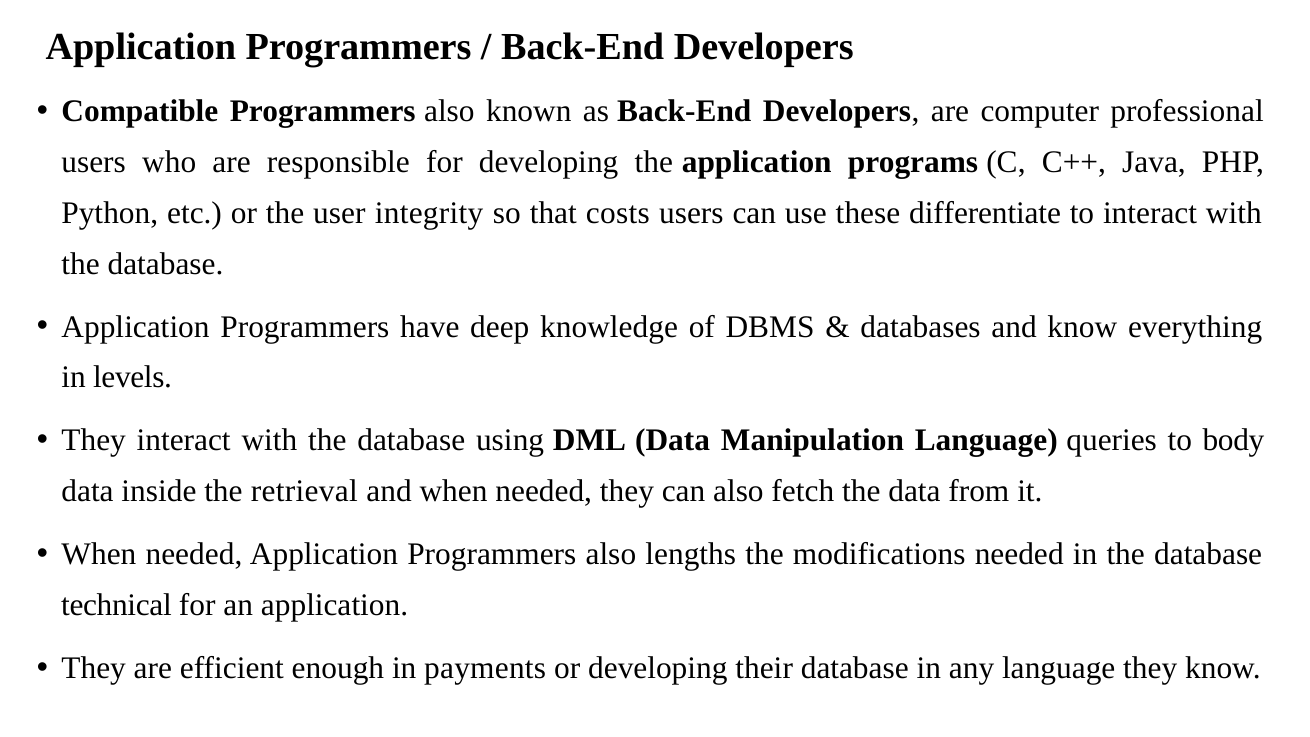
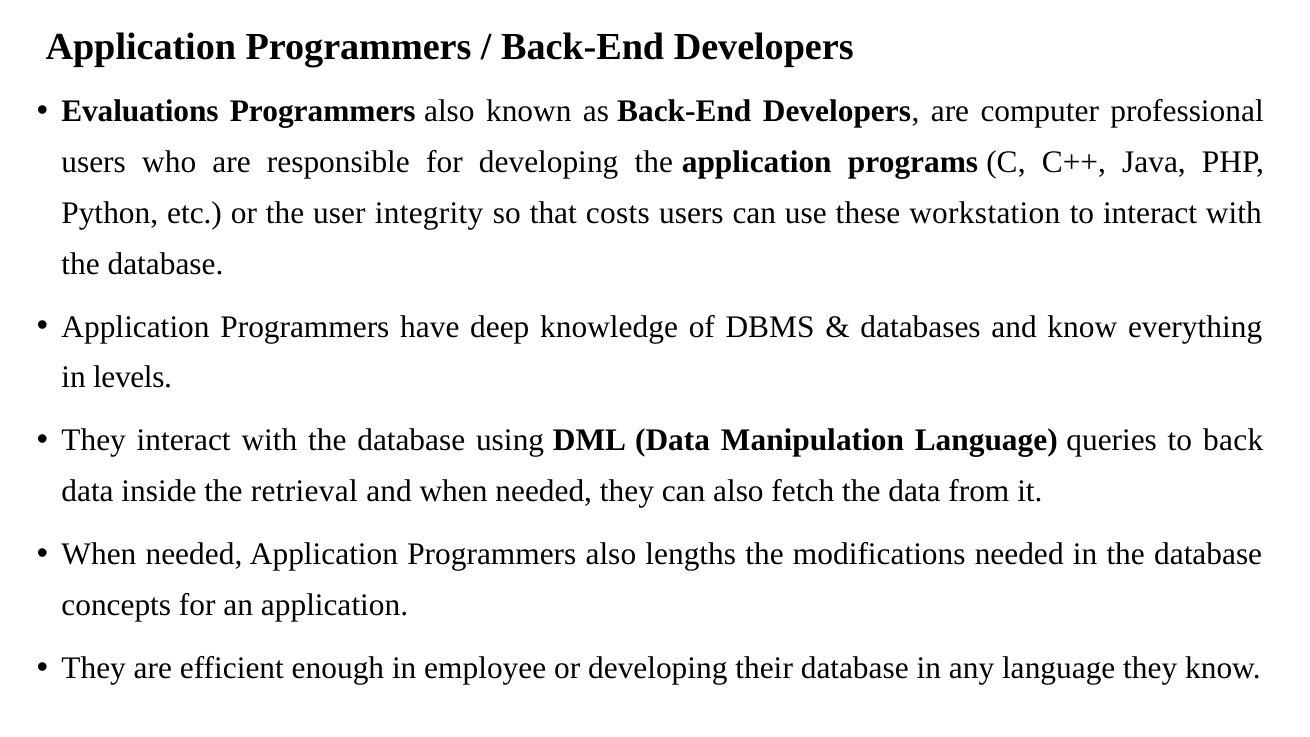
Compatible: Compatible -> Evaluations
differentiate: differentiate -> workstation
body: body -> back
technical: technical -> concepts
payments: payments -> employee
